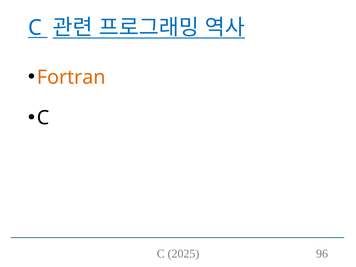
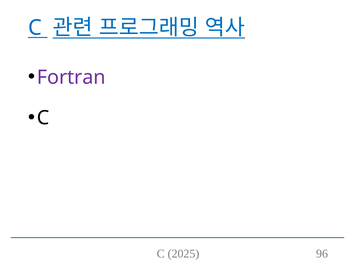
Fortran colour: orange -> purple
